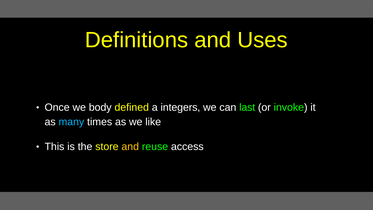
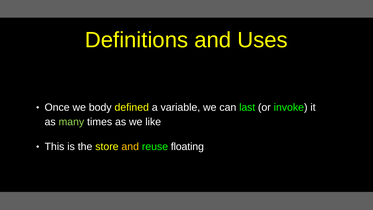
integers: integers -> variable
many colour: light blue -> light green
access: access -> floating
